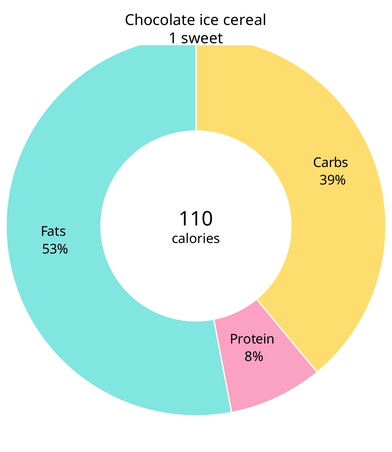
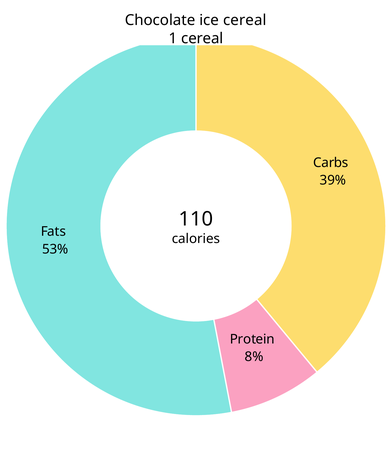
1 sweet: sweet -> cereal
